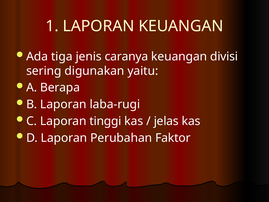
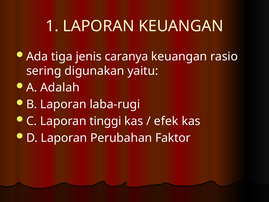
divisi: divisi -> rasio
Berapa: Berapa -> Adalah
jelas: jelas -> efek
